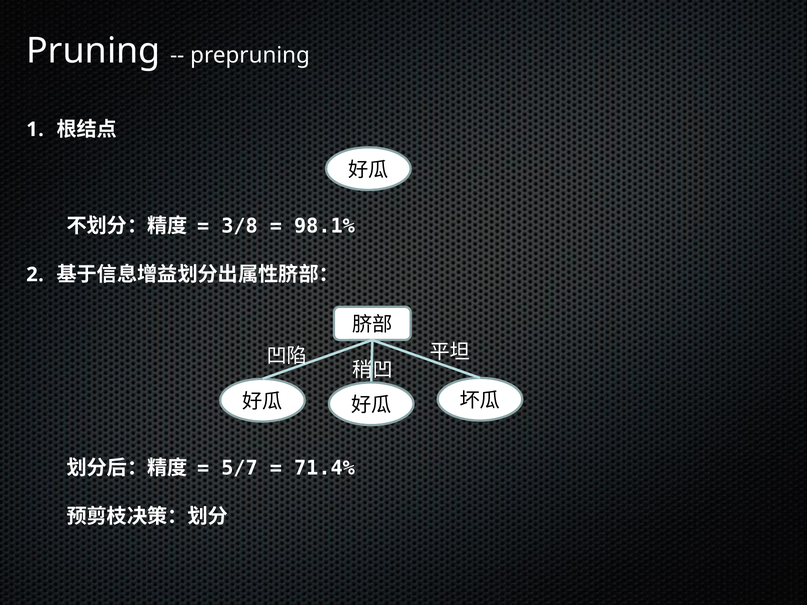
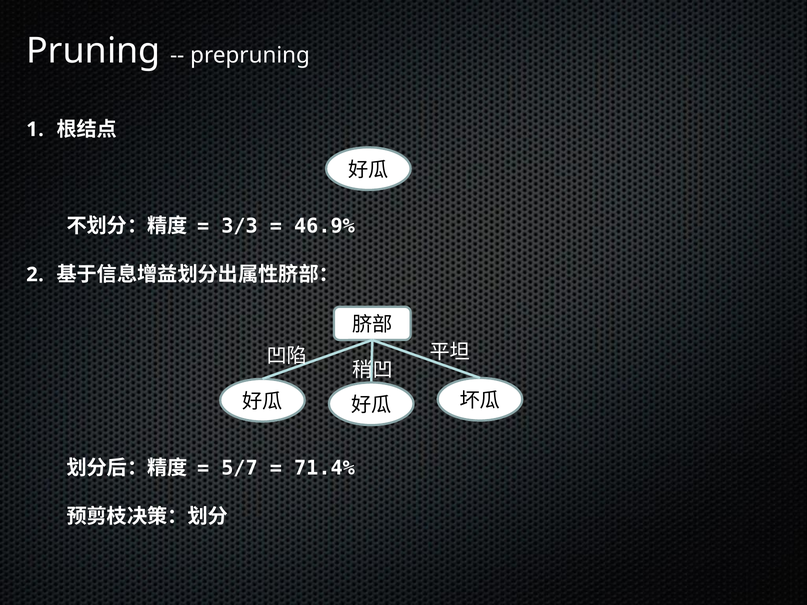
3/8: 3/8 -> 3/3
98.1%: 98.1% -> 46.9%
